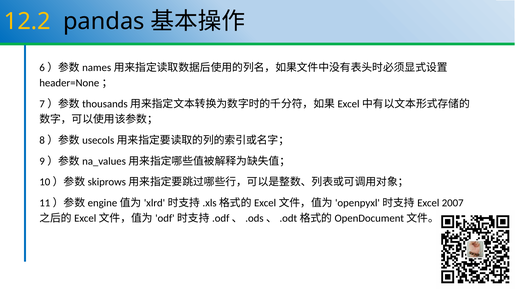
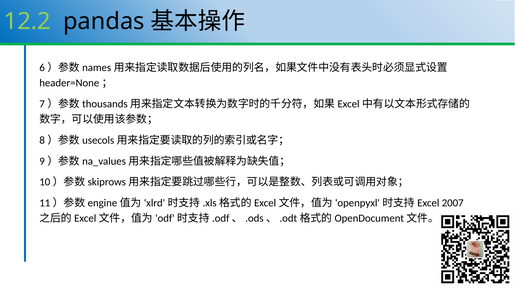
12.2 colour: yellow -> light green
